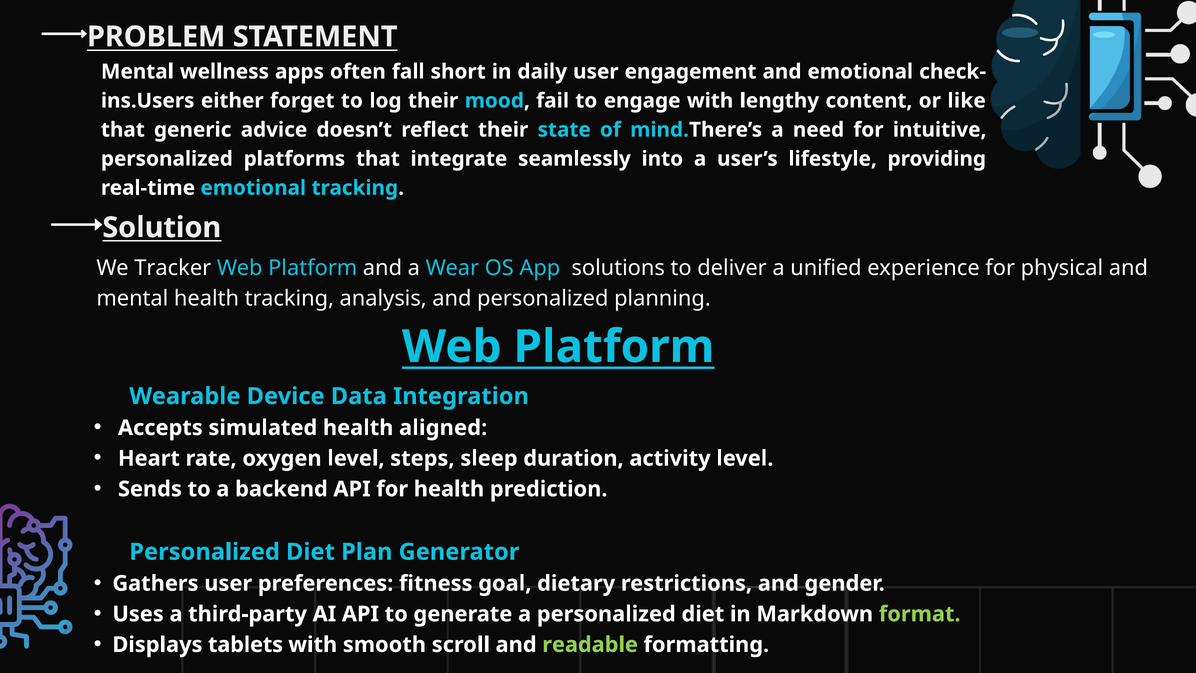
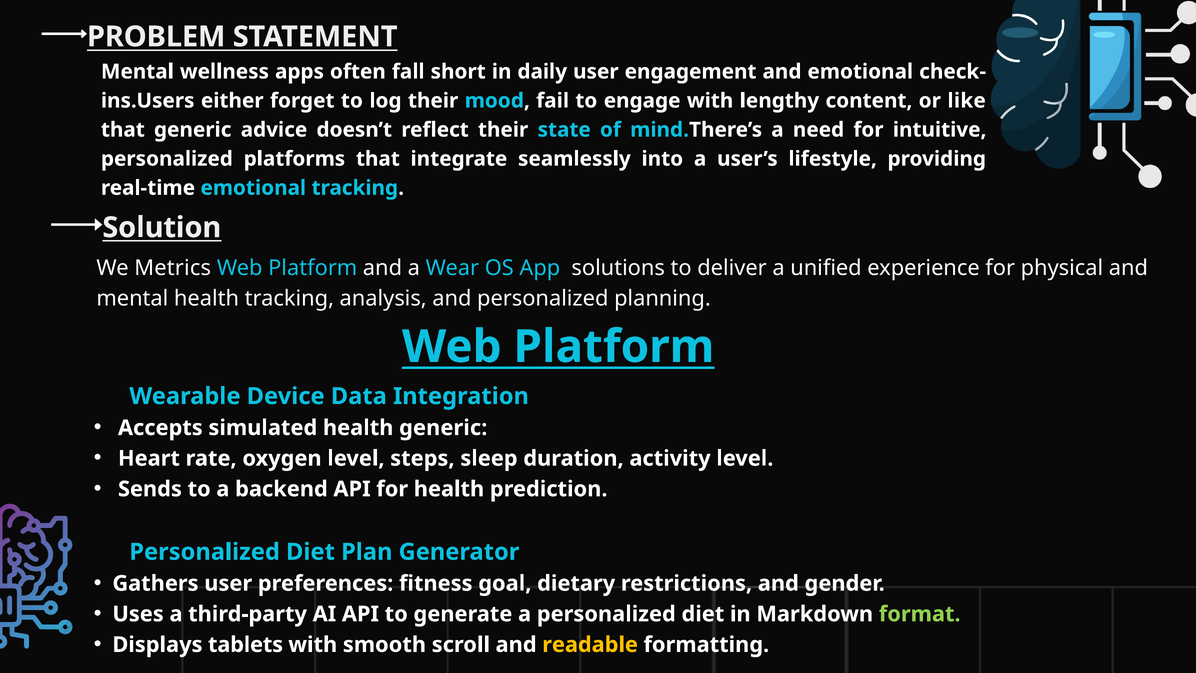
Tracker: Tracker -> Metrics
health aligned: aligned -> generic
readable colour: light green -> yellow
